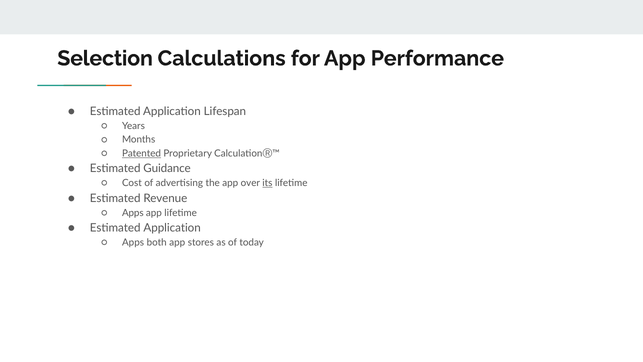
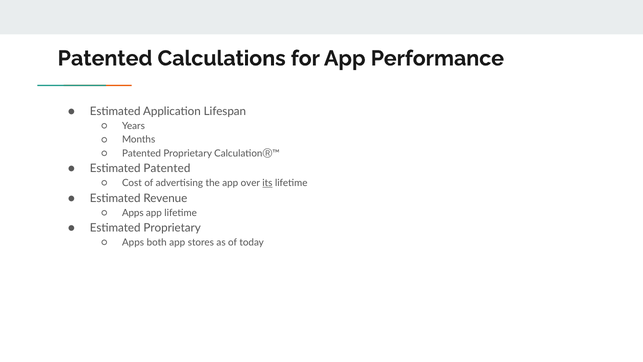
Selection at (105, 58): Selection -> Patented
Patented at (141, 153) underline: present -> none
Estimated Guidance: Guidance -> Patented
Application at (172, 228): Application -> Proprietary
